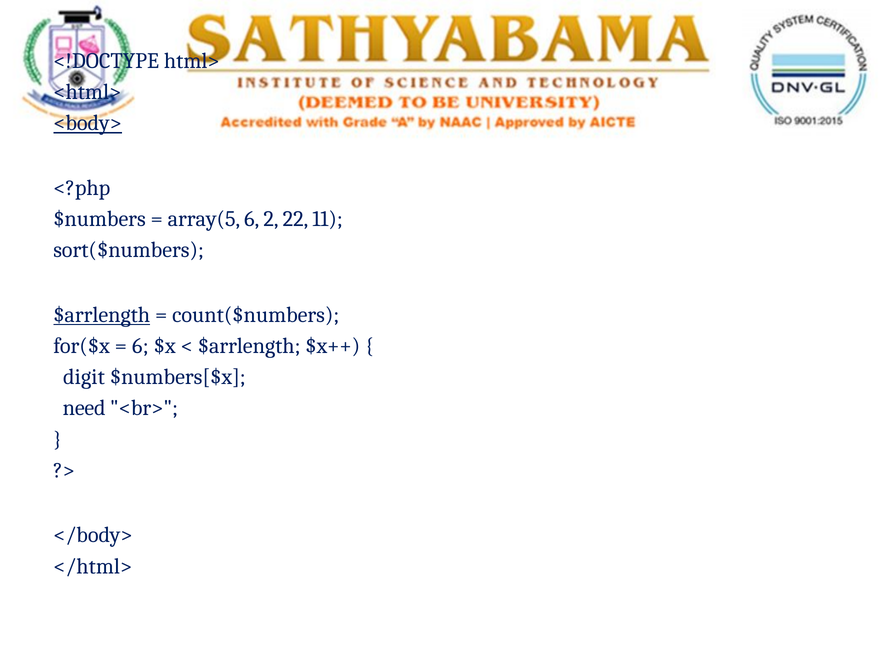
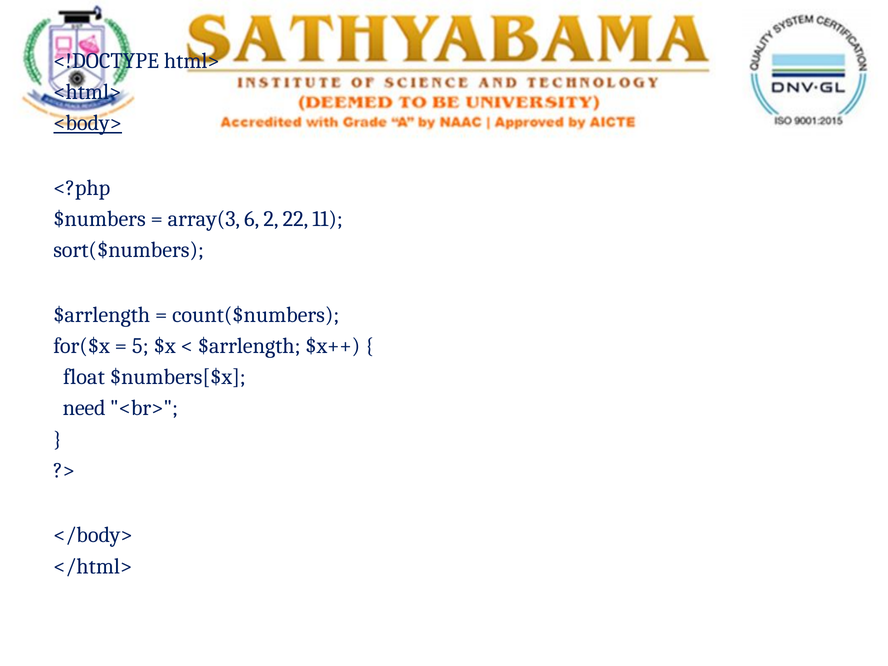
array(5: array(5 -> array(3
$arrlength at (102, 315) underline: present -> none
6 at (140, 346): 6 -> 5
digit: digit -> float
